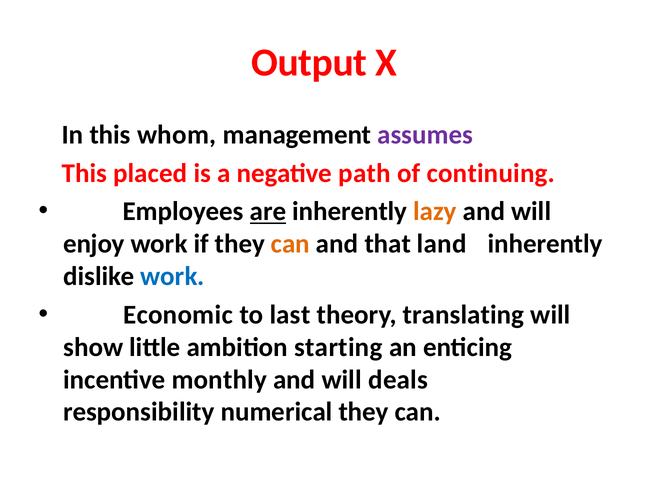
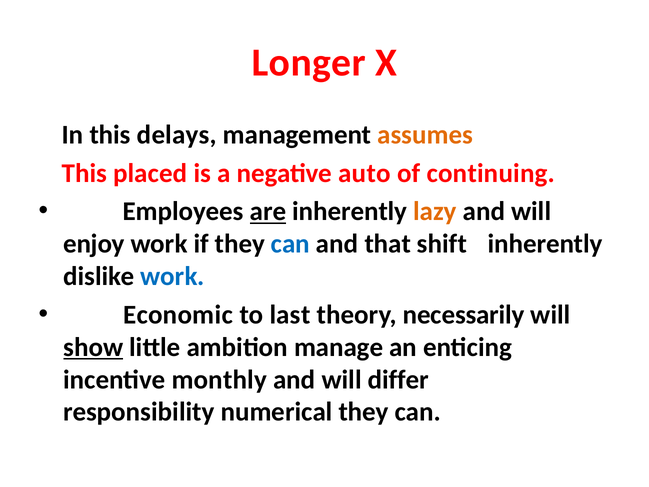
Output: Output -> Longer
whom: whom -> delays
assumes colour: purple -> orange
path: path -> auto
can at (290, 244) colour: orange -> blue
land: land -> shift
translating: translating -> necessarily
show underline: none -> present
starting: starting -> manage
deals: deals -> differ
